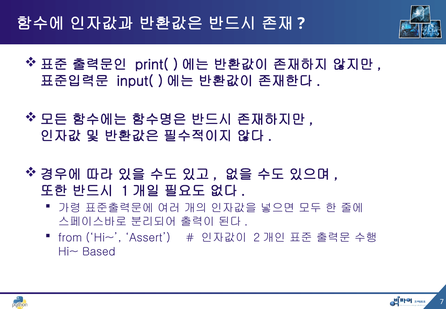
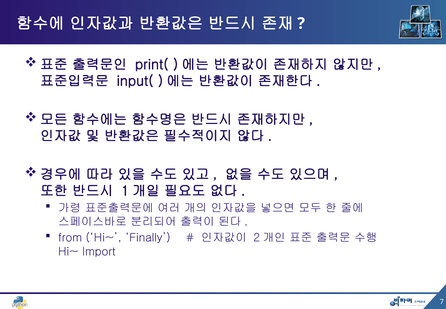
Assert: Assert -> Finally
Based: Based -> Import
